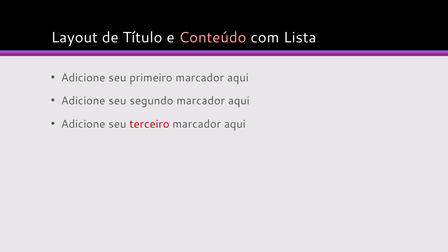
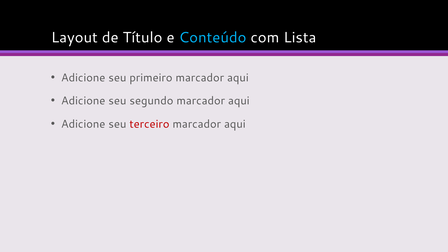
Conteúdo colour: pink -> light blue
